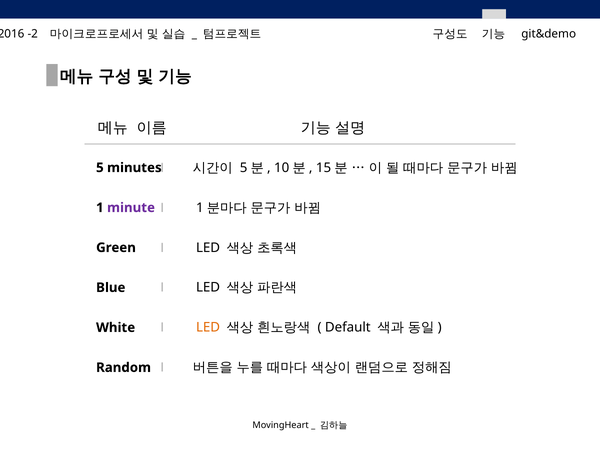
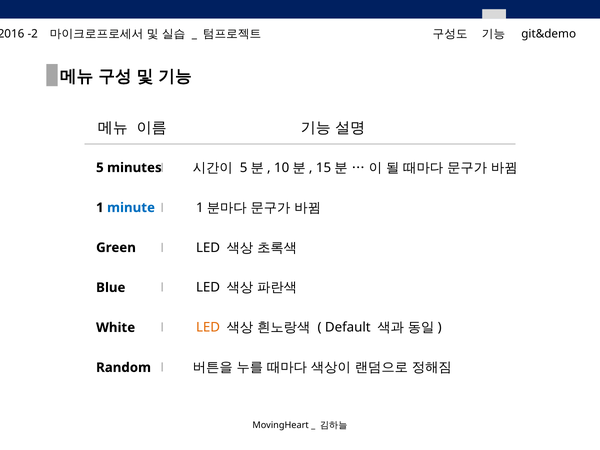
minute colour: purple -> blue
